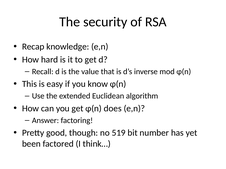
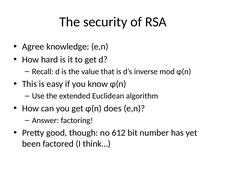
Recap: Recap -> Agree
519: 519 -> 612
